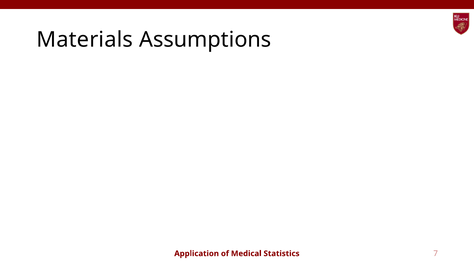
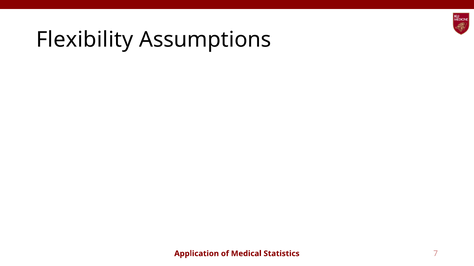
Materials: Materials -> Flexibility
